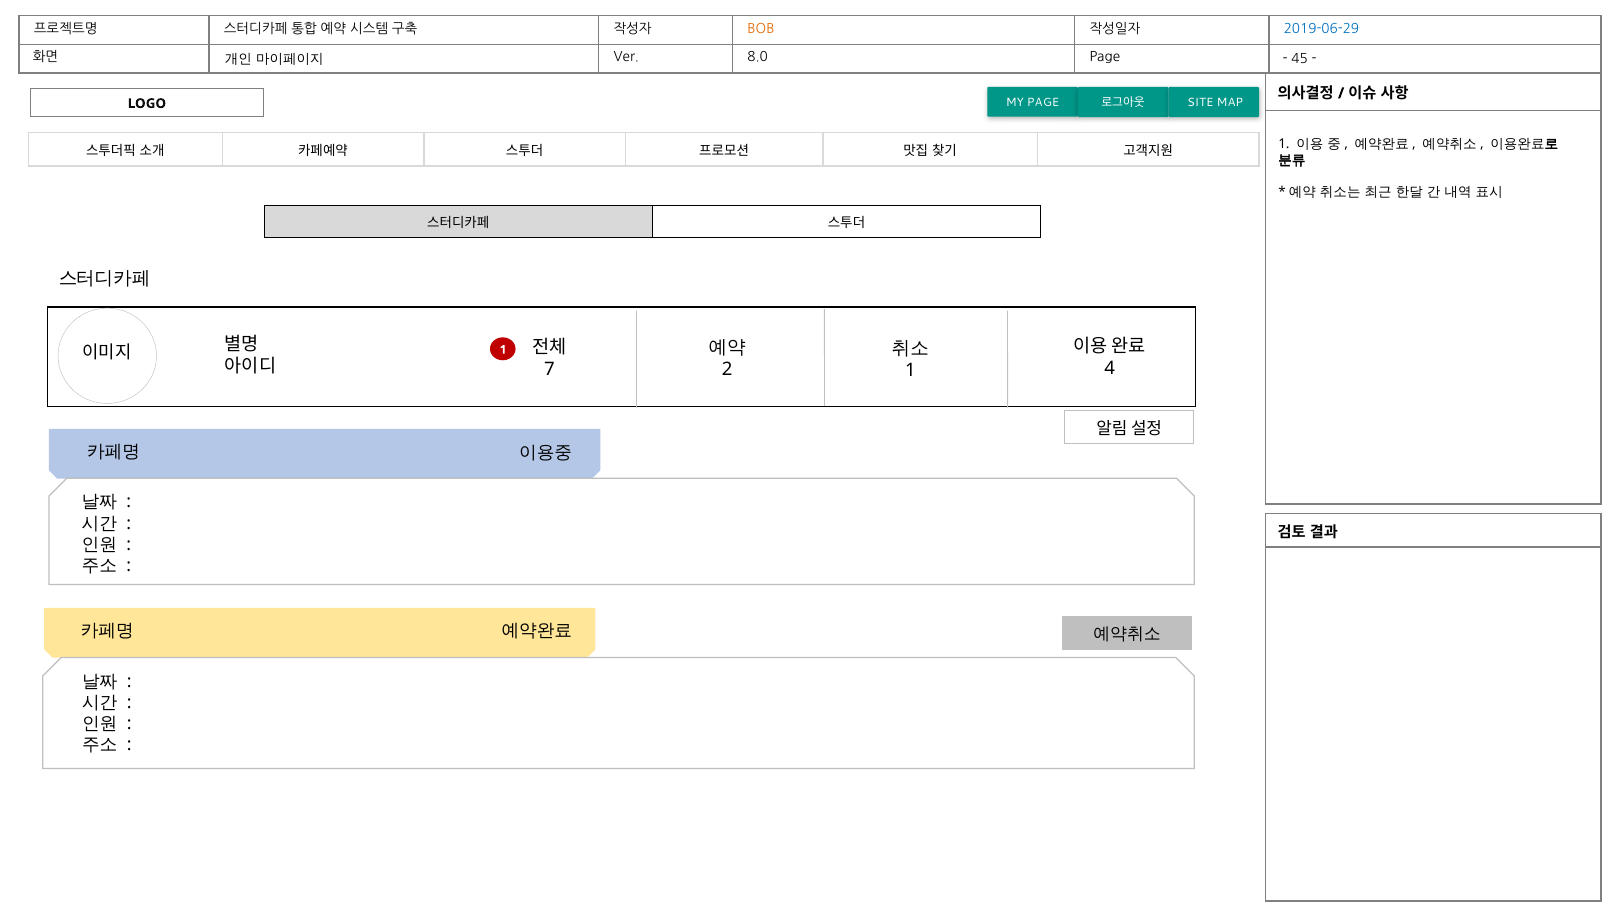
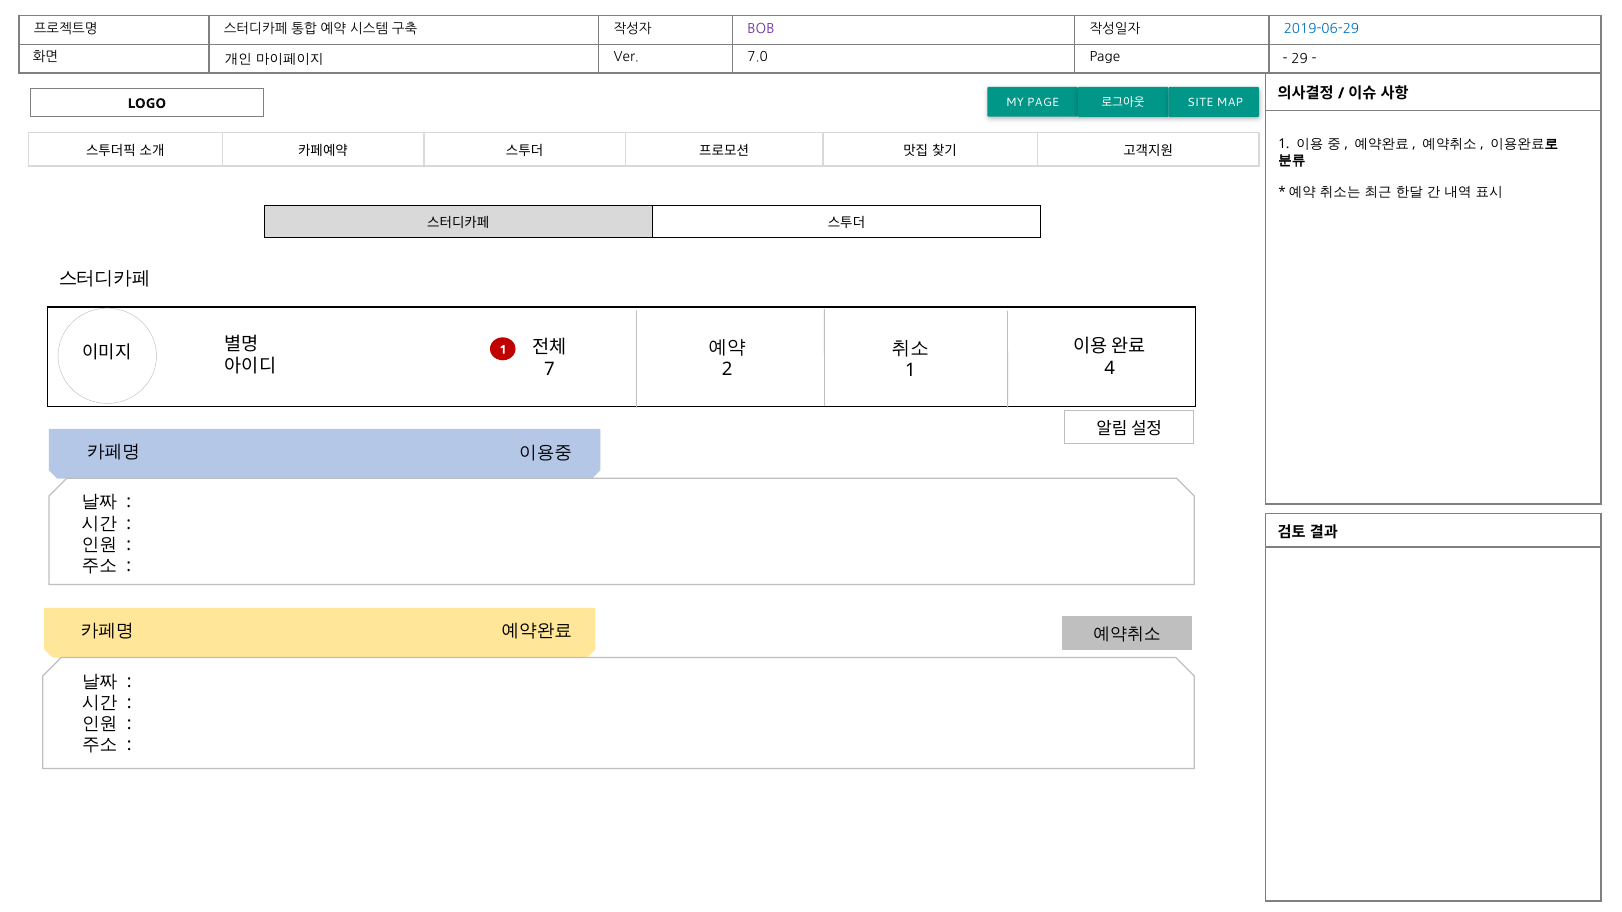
BOB colour: orange -> purple
8.0: 8.0 -> 7.0
45: 45 -> 29
